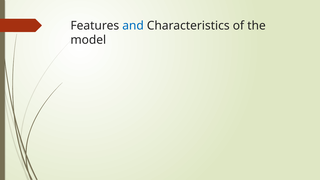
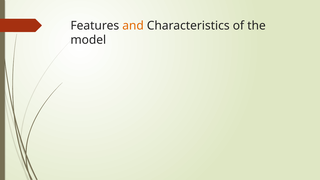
and colour: blue -> orange
